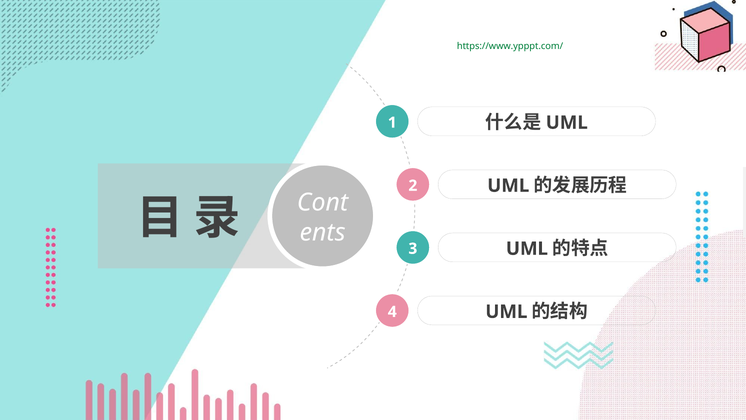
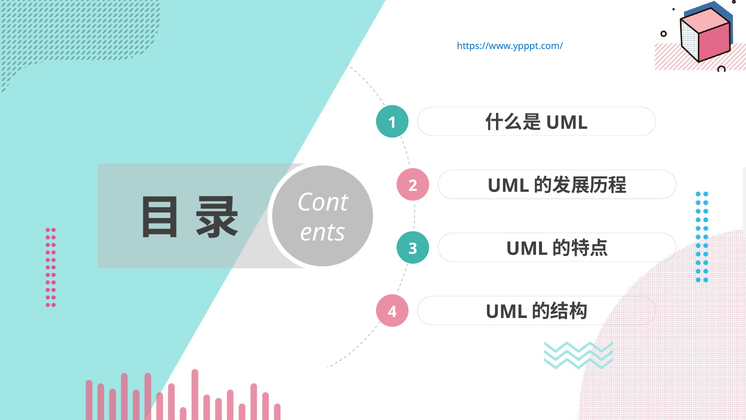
https://www.ypppt.com/ colour: green -> blue
